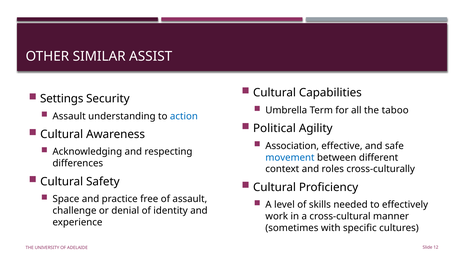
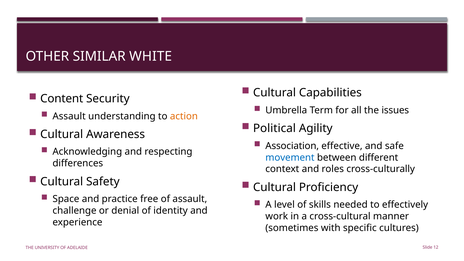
ASSIST: ASSIST -> WHITE
Settings: Settings -> Content
taboo: taboo -> issues
action colour: blue -> orange
